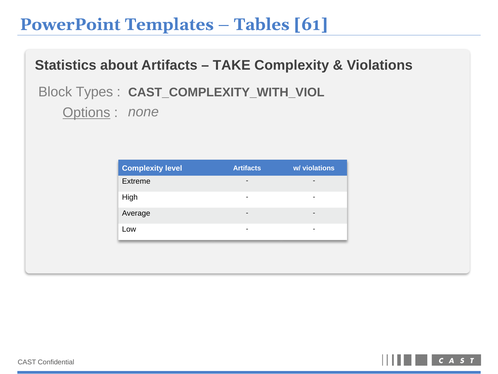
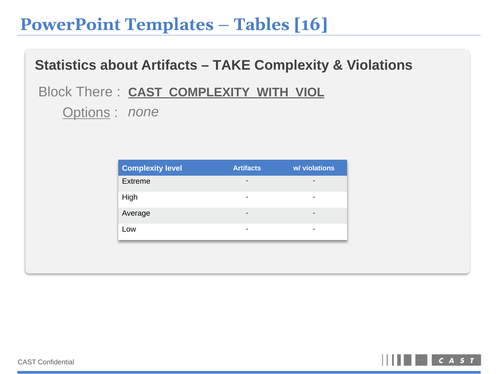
61: 61 -> 16
Types: Types -> There
CAST_COMPLEXITY_WITH_VIOL underline: none -> present
